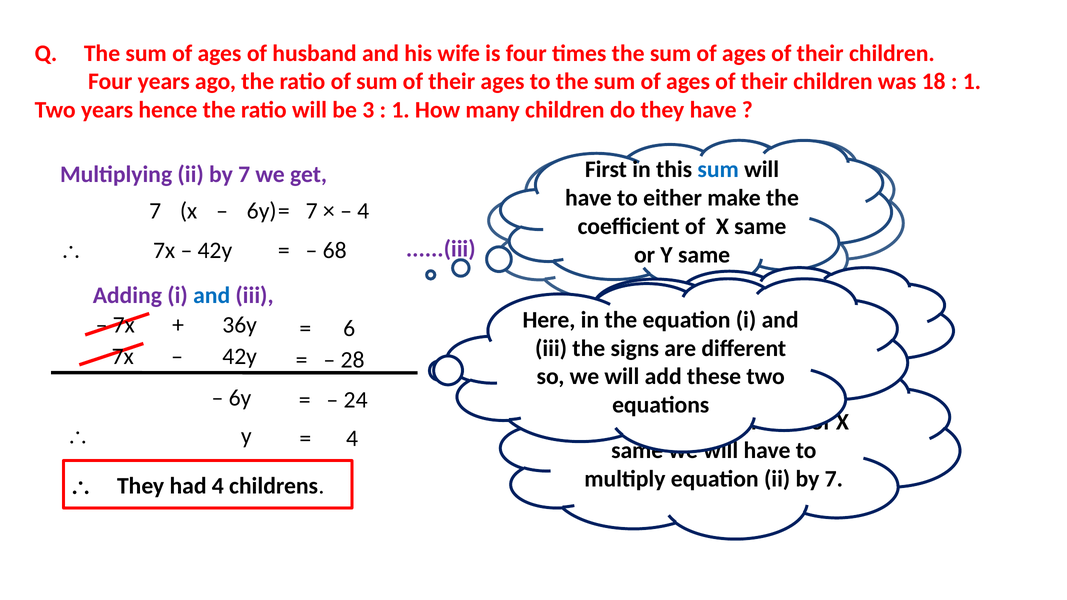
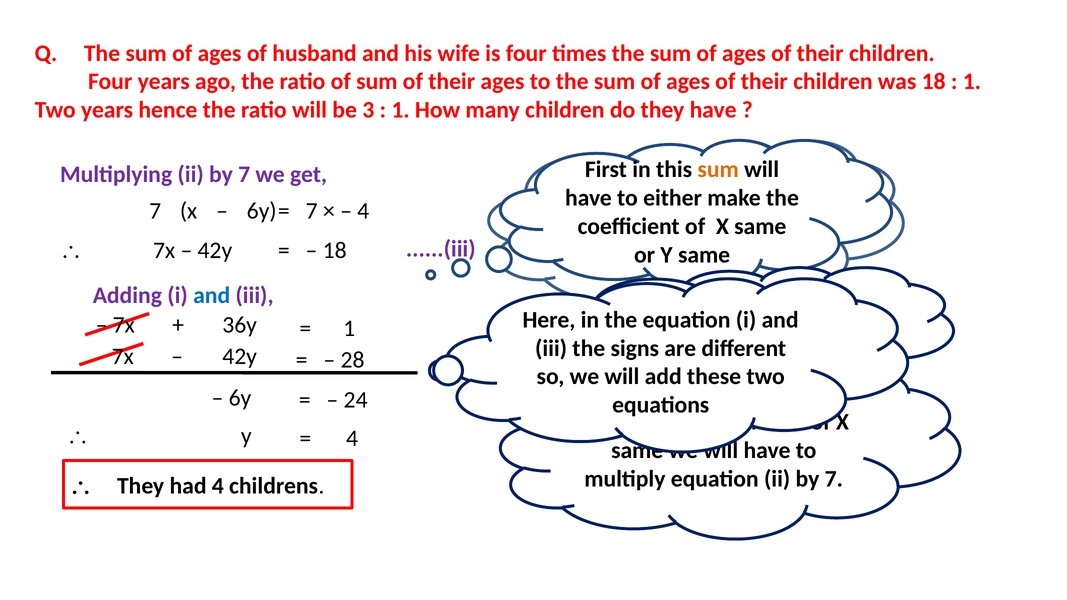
sum at (718, 169) colour: blue -> orange
68 at (335, 251): 68 -> 18
6 at (349, 328): 6 -> 1
